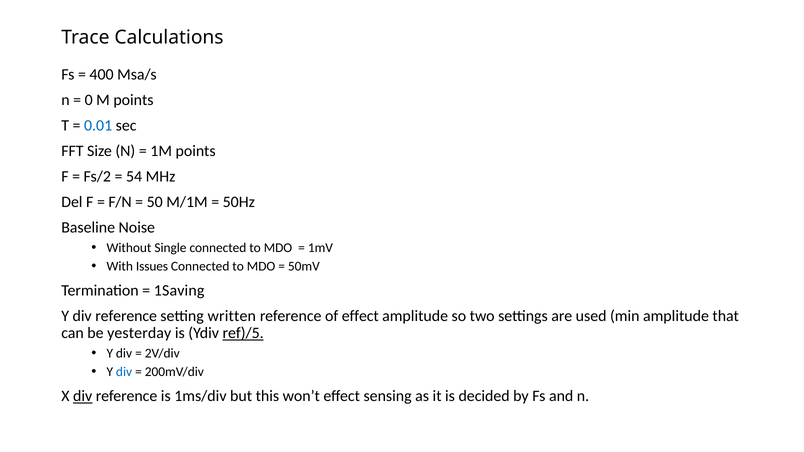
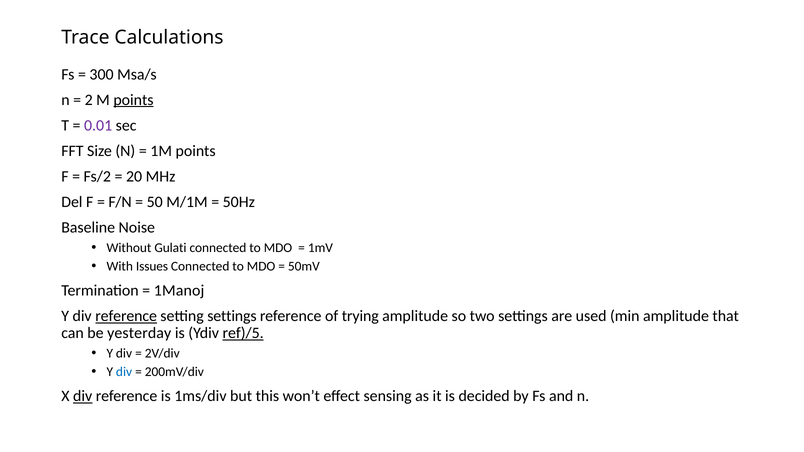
400: 400 -> 300
0: 0 -> 2
points at (133, 100) underline: none -> present
0.01 colour: blue -> purple
54: 54 -> 20
Single: Single -> Gulati
1Saving: 1Saving -> 1Manoj
reference at (126, 316) underline: none -> present
setting written: written -> settings
of effect: effect -> trying
